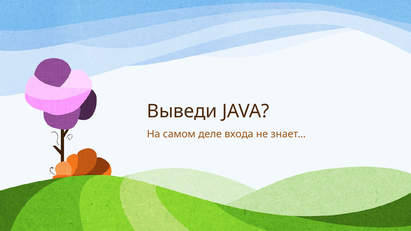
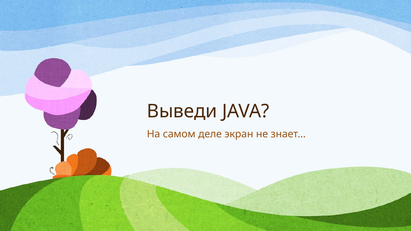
входа: входа -> экран
